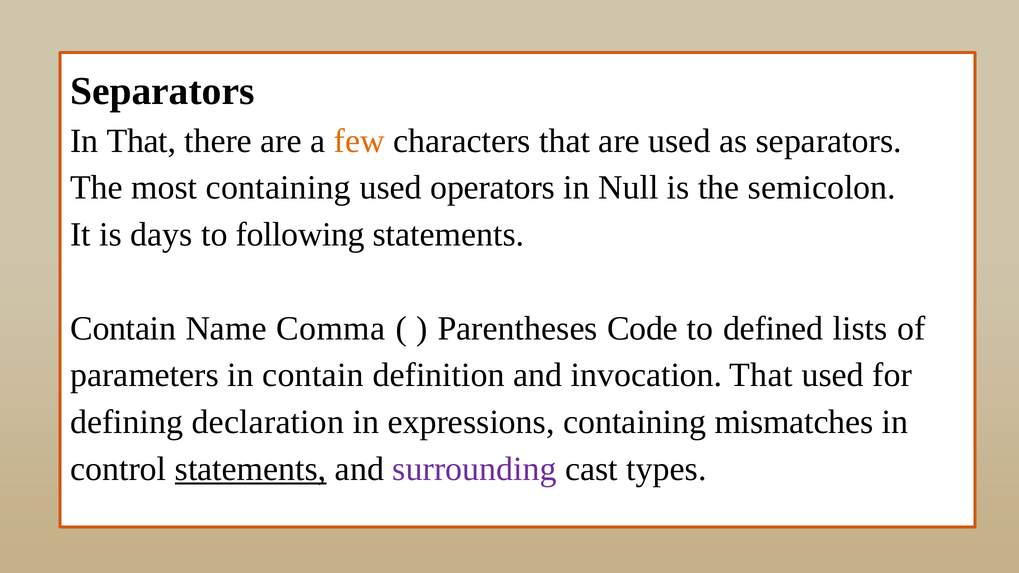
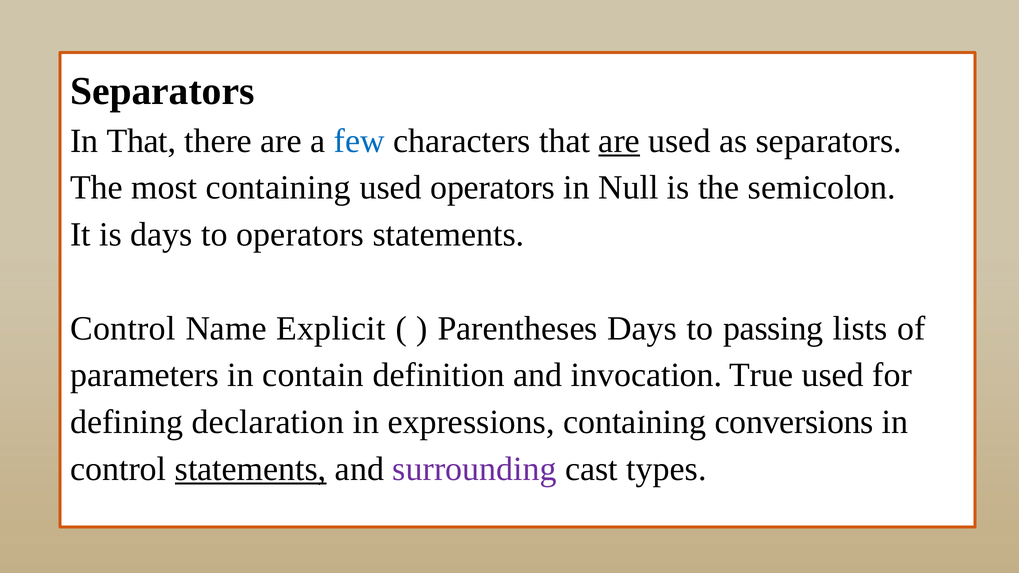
few colour: orange -> blue
are at (619, 141) underline: none -> present
to following: following -> operators
Contain at (123, 328): Contain -> Control
Comma: Comma -> Explicit
Parentheses Code: Code -> Days
defined: defined -> passing
invocation That: That -> True
mismatches: mismatches -> conversions
